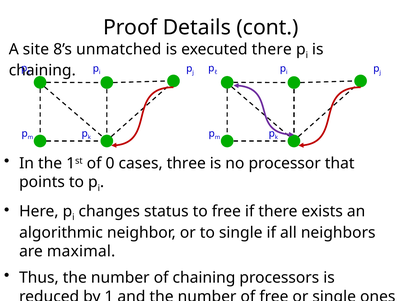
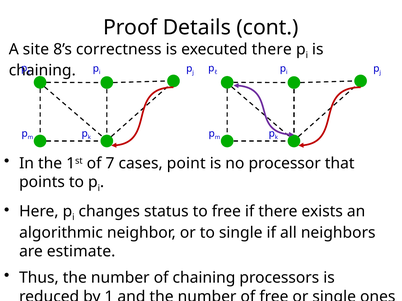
unmatched: unmatched -> correctness
0: 0 -> 7
three: three -> point
maximal: maximal -> estimate
